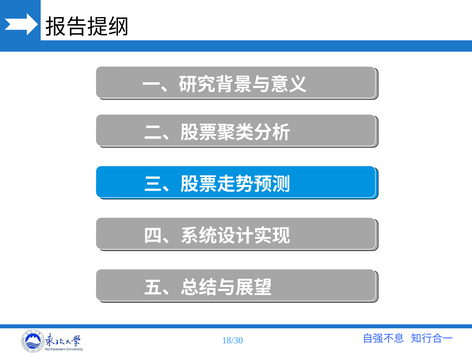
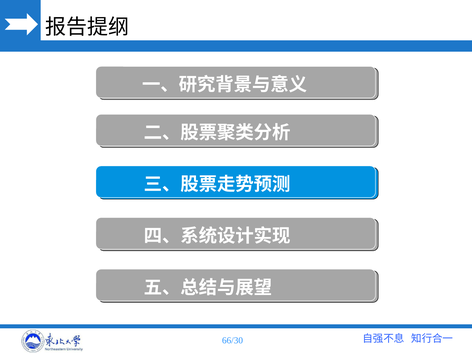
18/30: 18/30 -> 66/30
